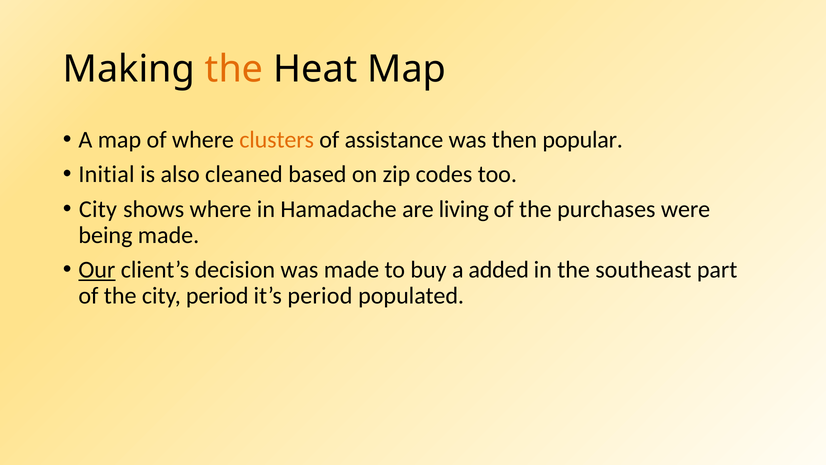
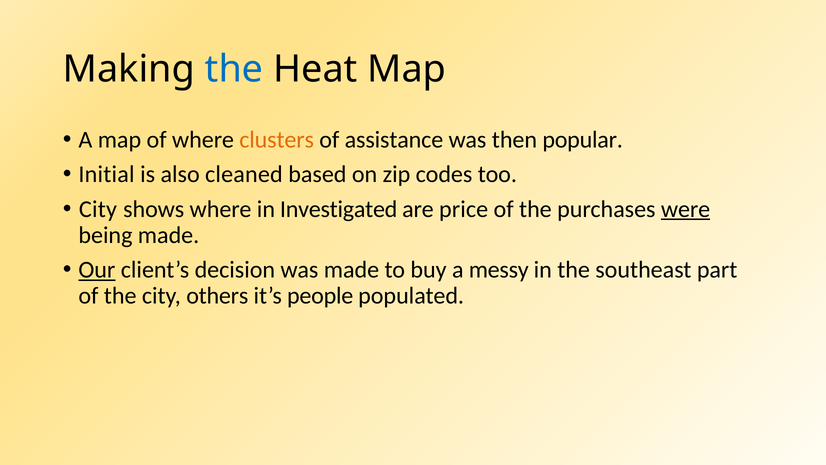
the at (234, 69) colour: orange -> blue
Hamadache: Hamadache -> Investigated
living: living -> price
were underline: none -> present
added: added -> messy
city period: period -> others
it’s period: period -> people
